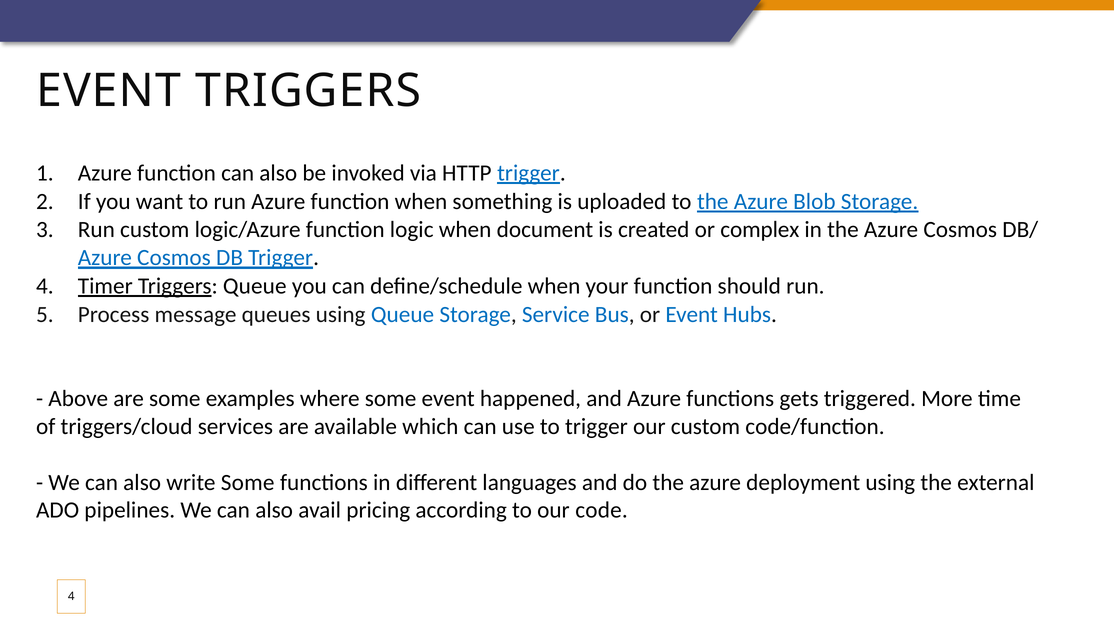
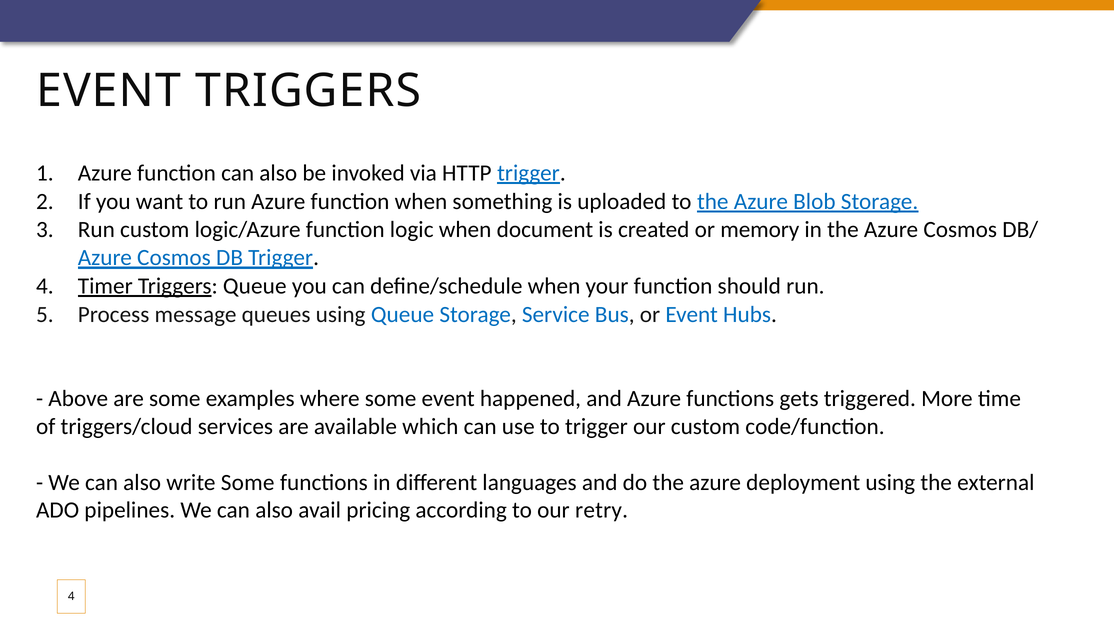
complex: complex -> memory
code: code -> retry
